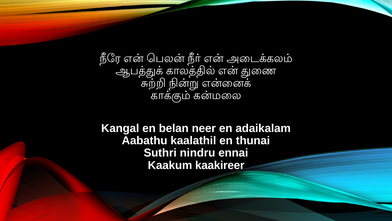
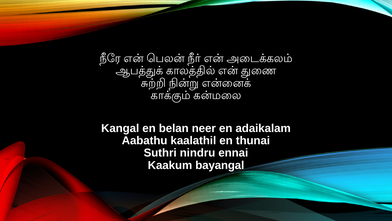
kaakireer: kaakireer -> bayangal
